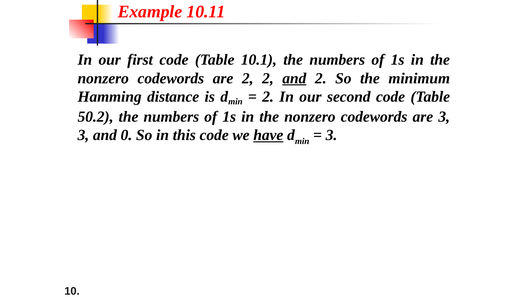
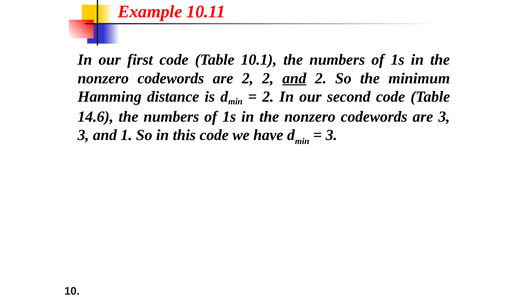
50.2: 50.2 -> 14.6
0: 0 -> 1
have underline: present -> none
